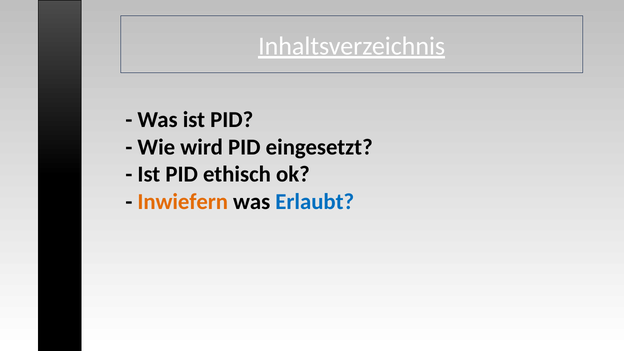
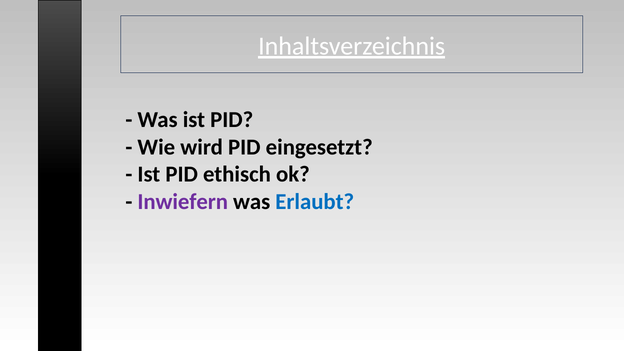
Inwiefern colour: orange -> purple
